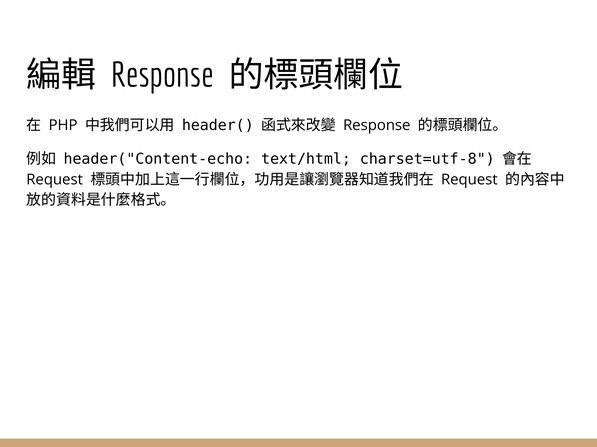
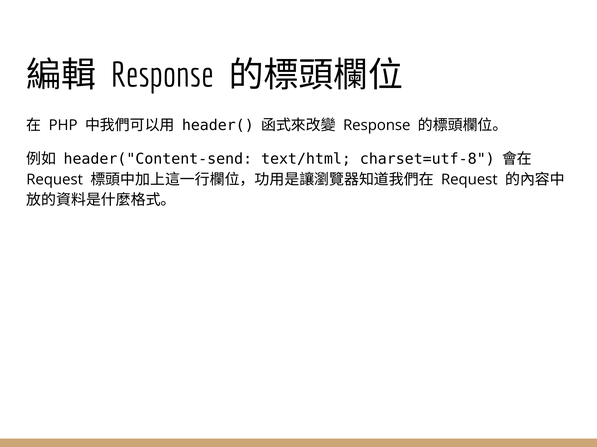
header("Content-echo: header("Content-echo -> header("Content-send
